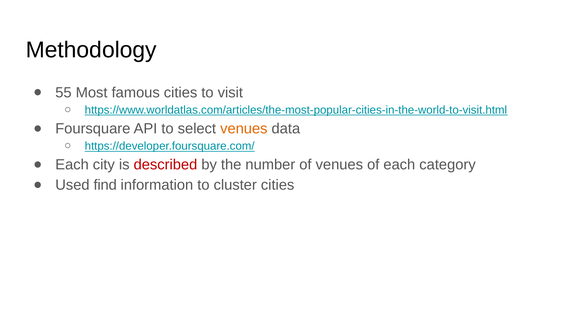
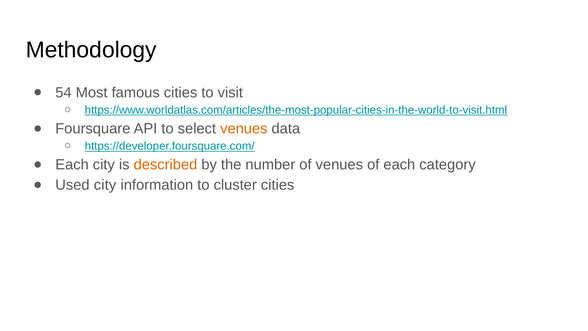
55: 55 -> 54
described colour: red -> orange
Used find: find -> city
